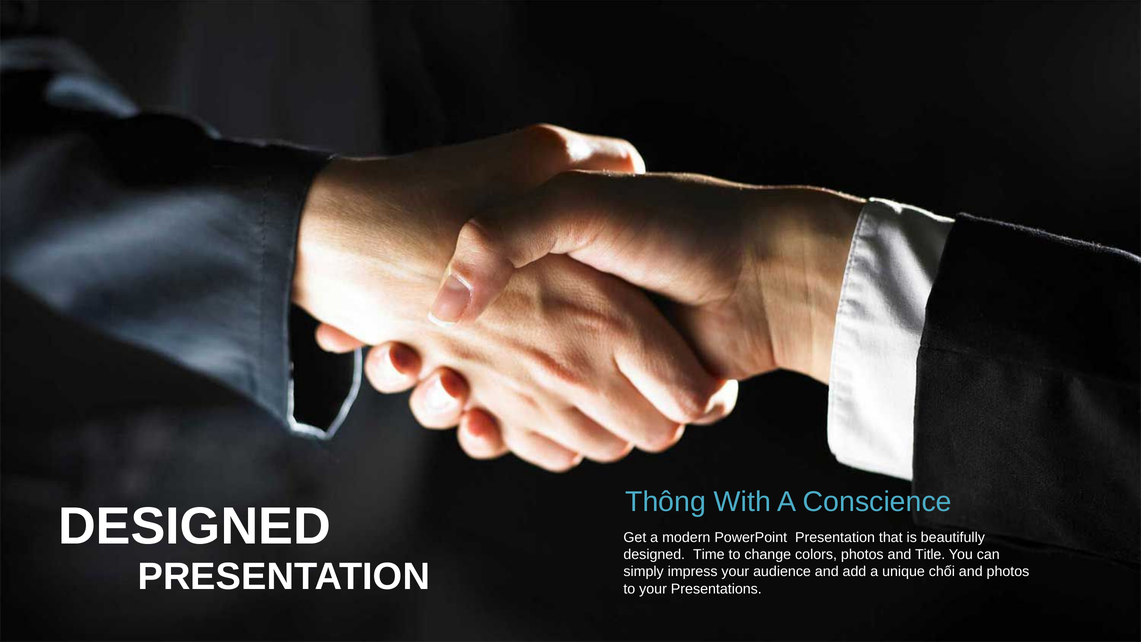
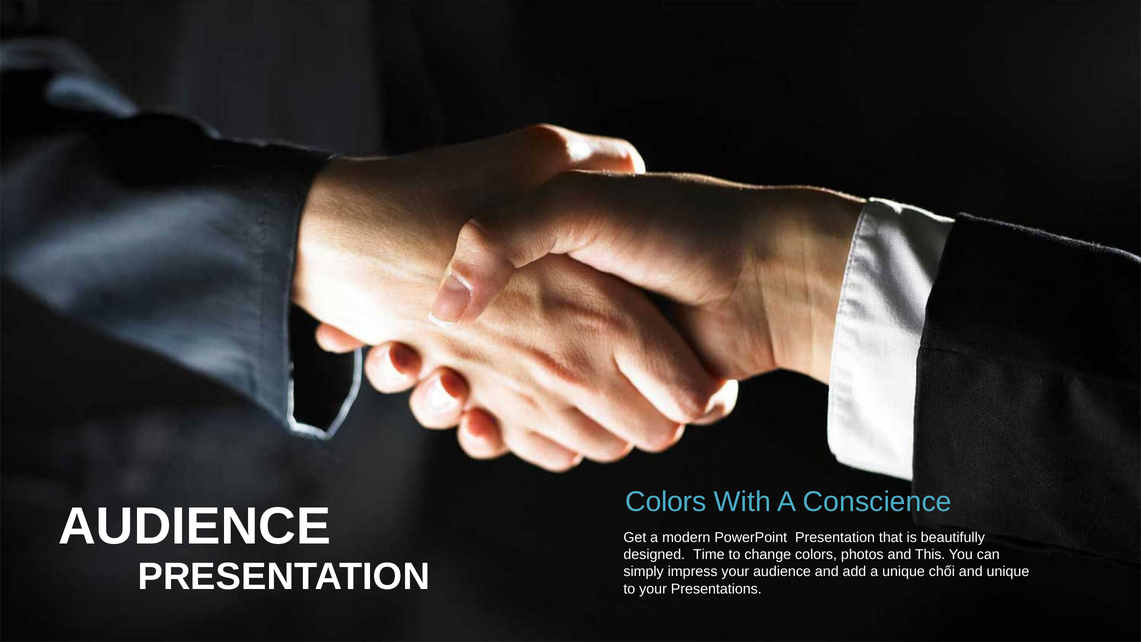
Thông at (666, 502): Thông -> Colors
DESIGNED at (194, 526): DESIGNED -> AUDIENCE
Title: Title -> This
and photos: photos -> unique
